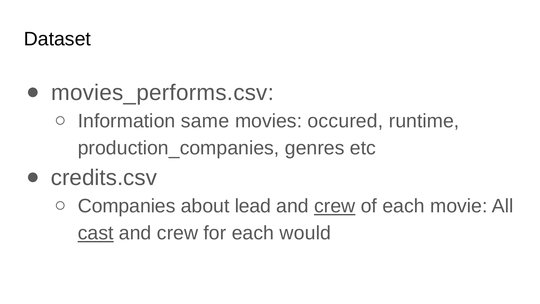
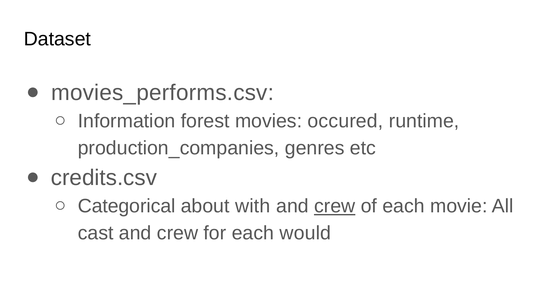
same: same -> forest
Companies: Companies -> Categorical
lead: lead -> with
cast underline: present -> none
